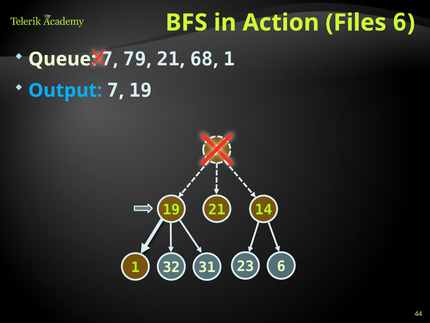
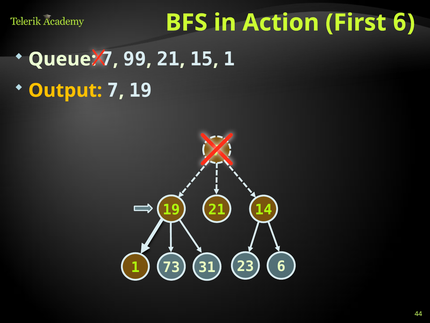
Files: Files -> First
79: 79 -> 99
68: 68 -> 15
Output colour: light blue -> yellow
32: 32 -> 73
